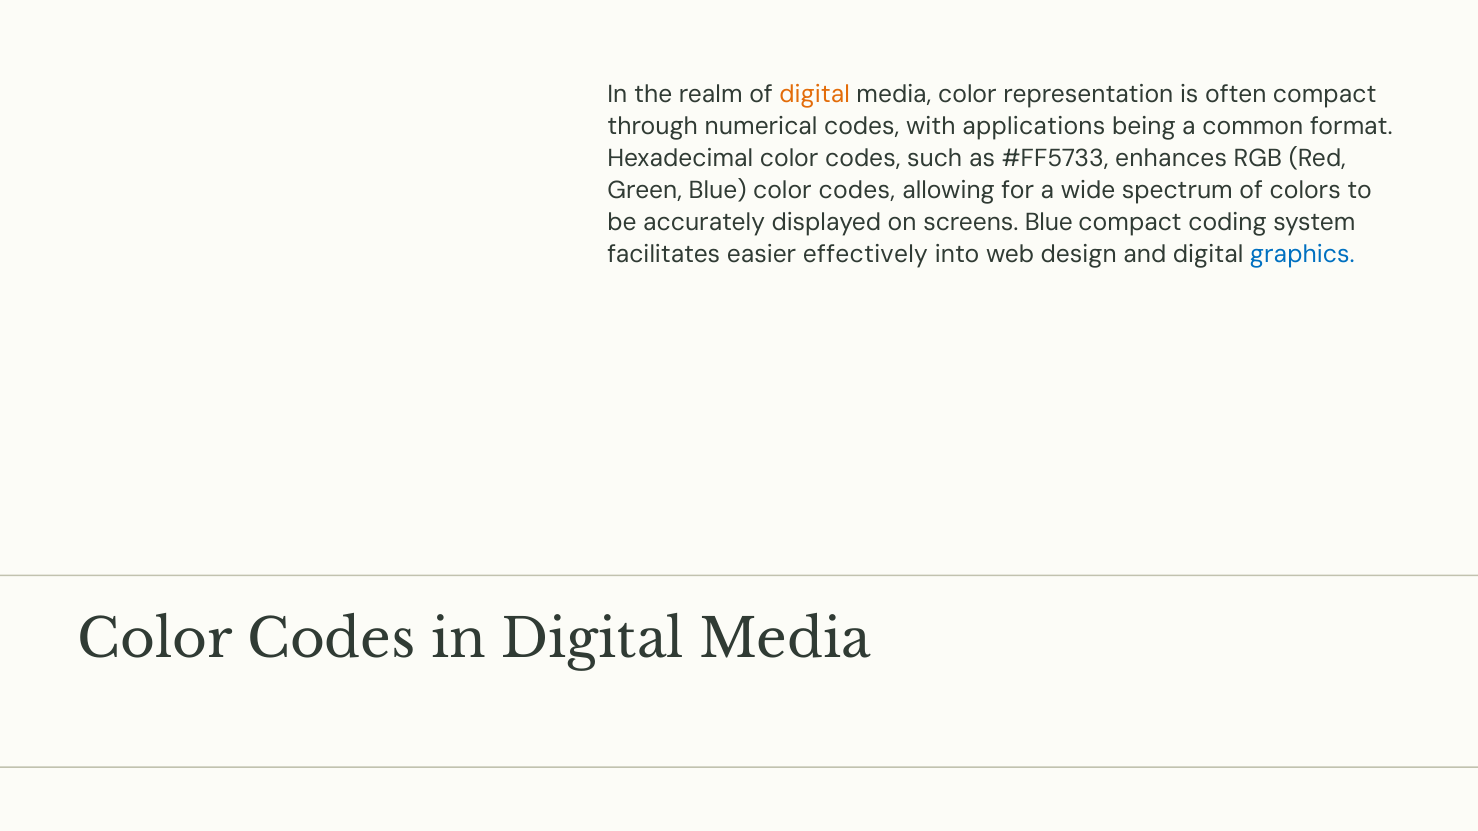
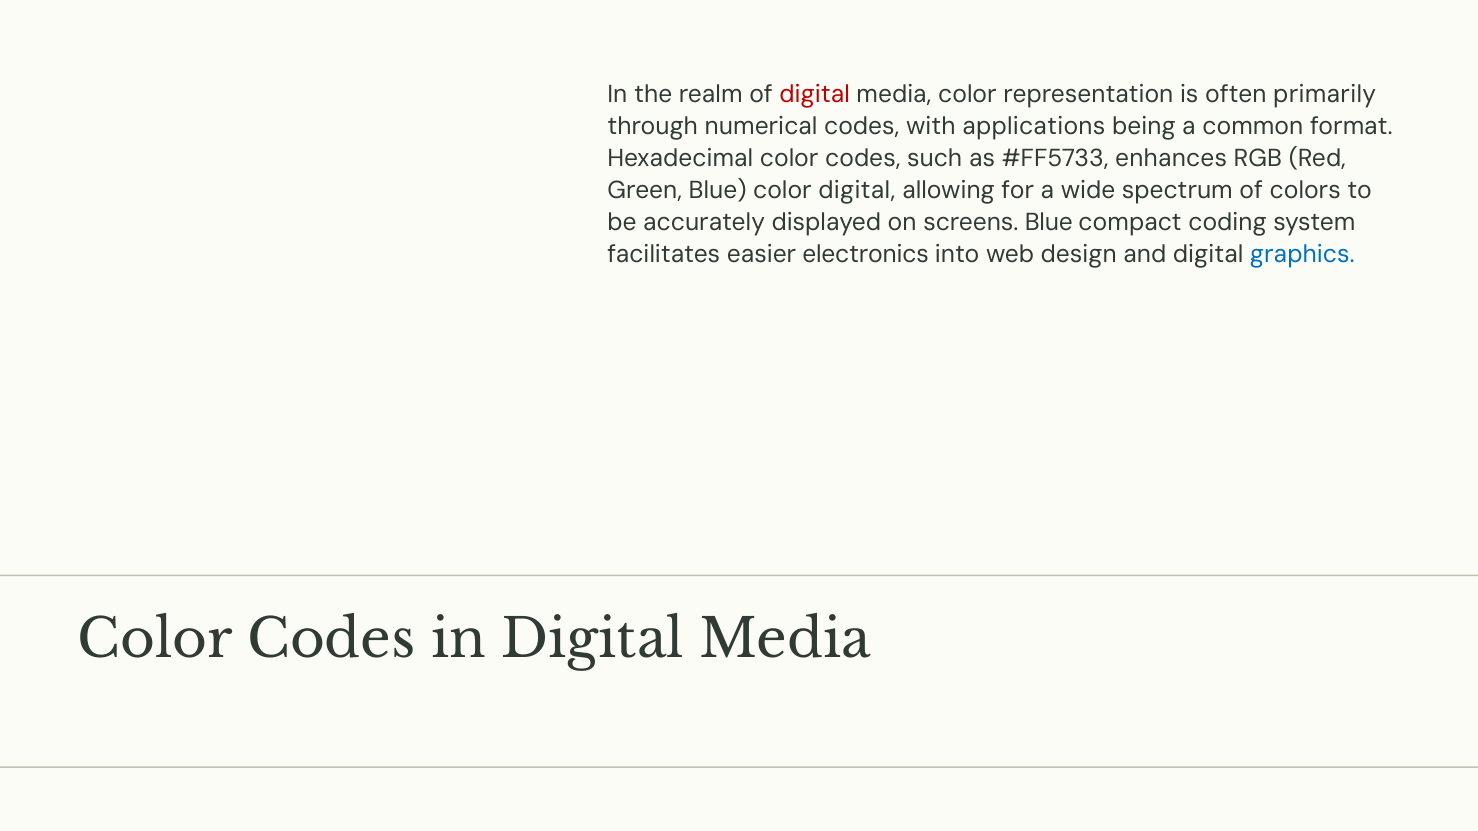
digital at (815, 94) colour: orange -> red
often compact: compact -> primarily
Blue color codes: codes -> digital
effectively: effectively -> electronics
